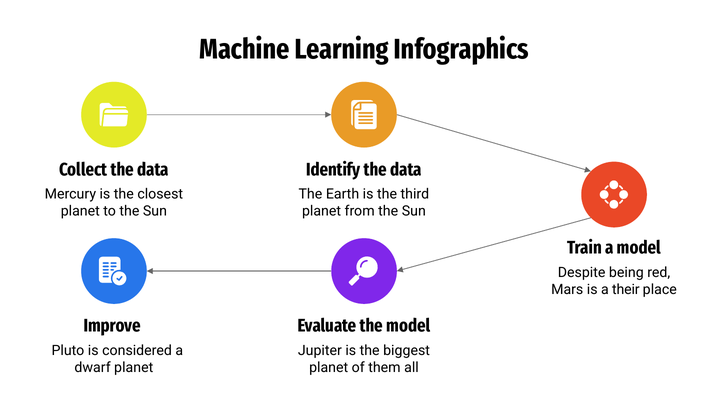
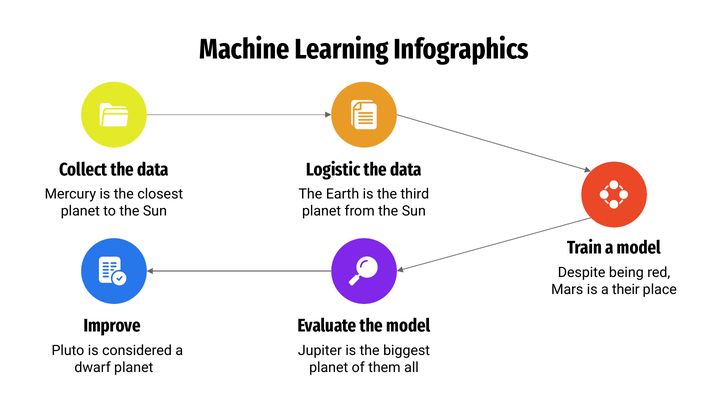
Identify: Identify -> Logistic
